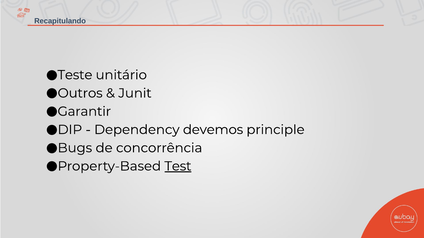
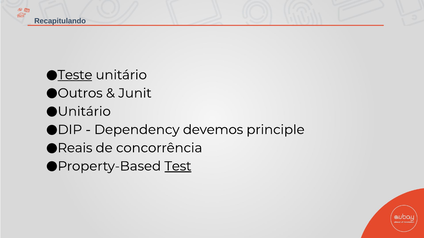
Teste underline: none -> present
Garantir at (84, 112): Garantir -> Unitário
Bugs: Bugs -> Reais
